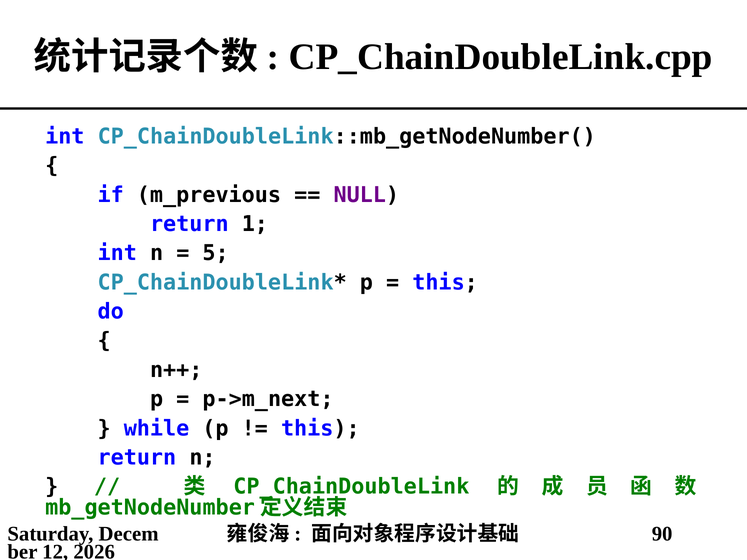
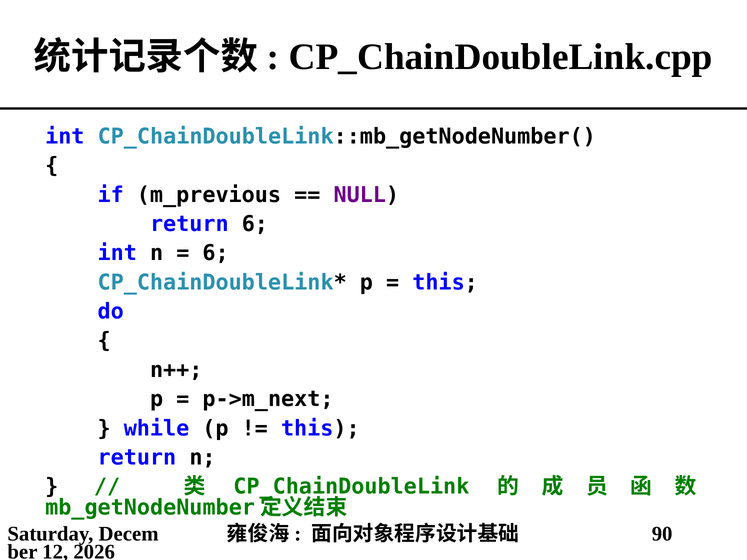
return 1: 1 -> 6
5 at (216, 253): 5 -> 6
